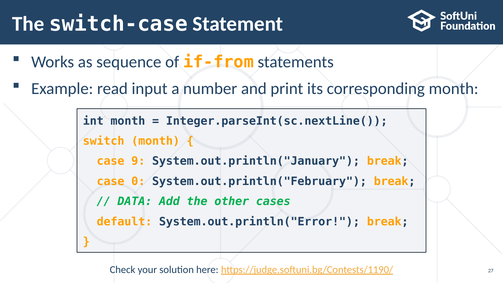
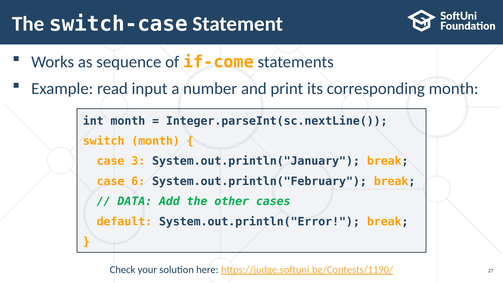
if-from: if-from -> if-come
9: 9 -> 3
0: 0 -> 6
